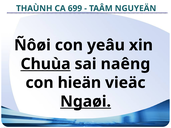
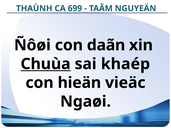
yeâu: yeâu -> daãn
naêng: naêng -> khaép
Ngaøi underline: present -> none
